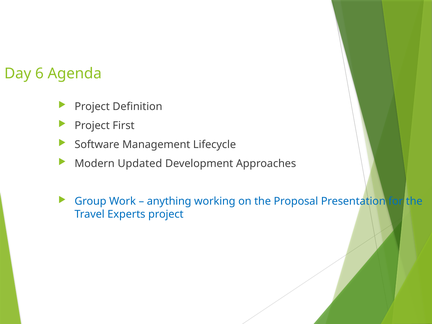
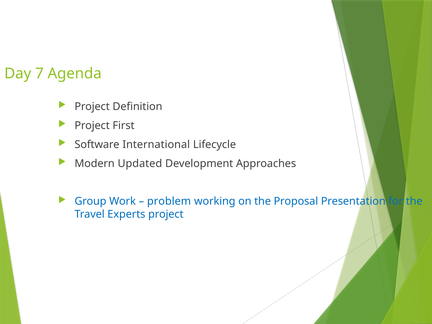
6: 6 -> 7
Management: Management -> International
anything: anything -> problem
